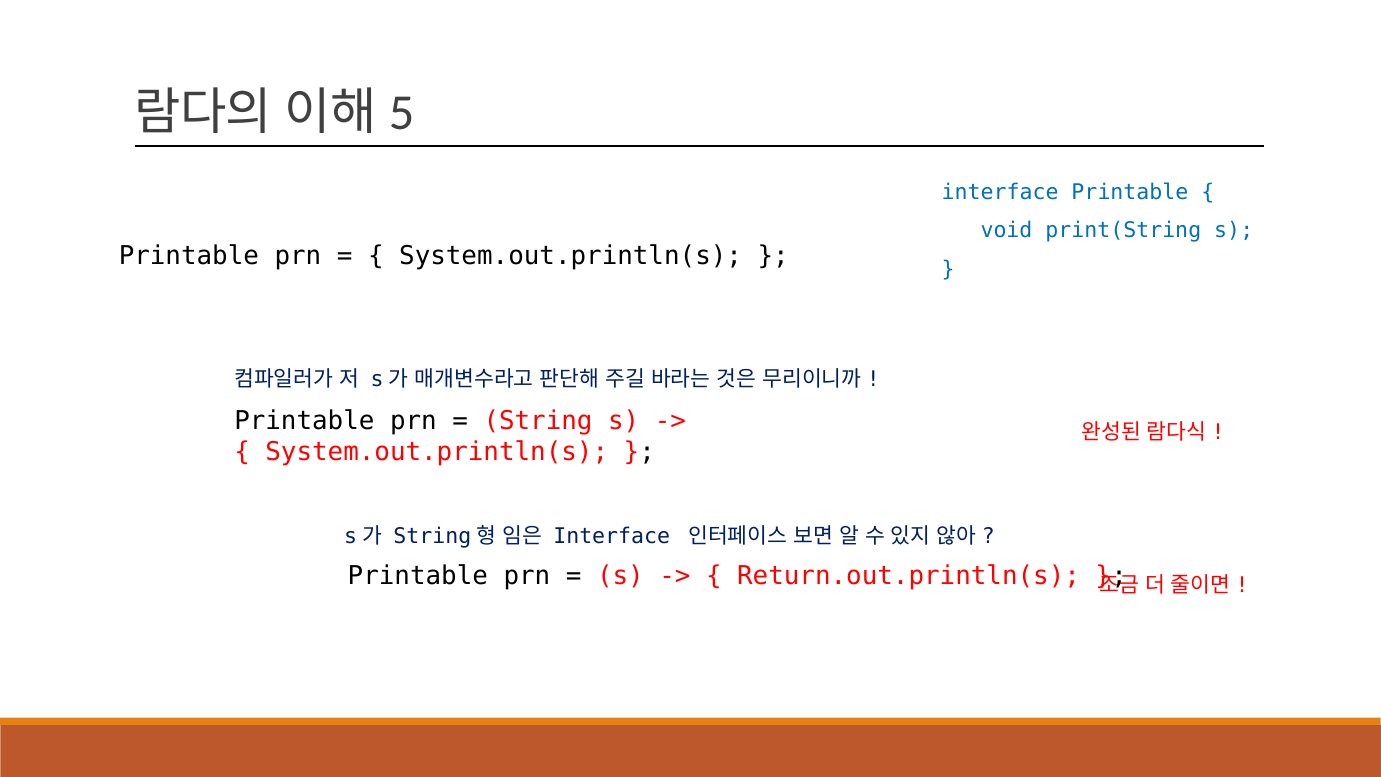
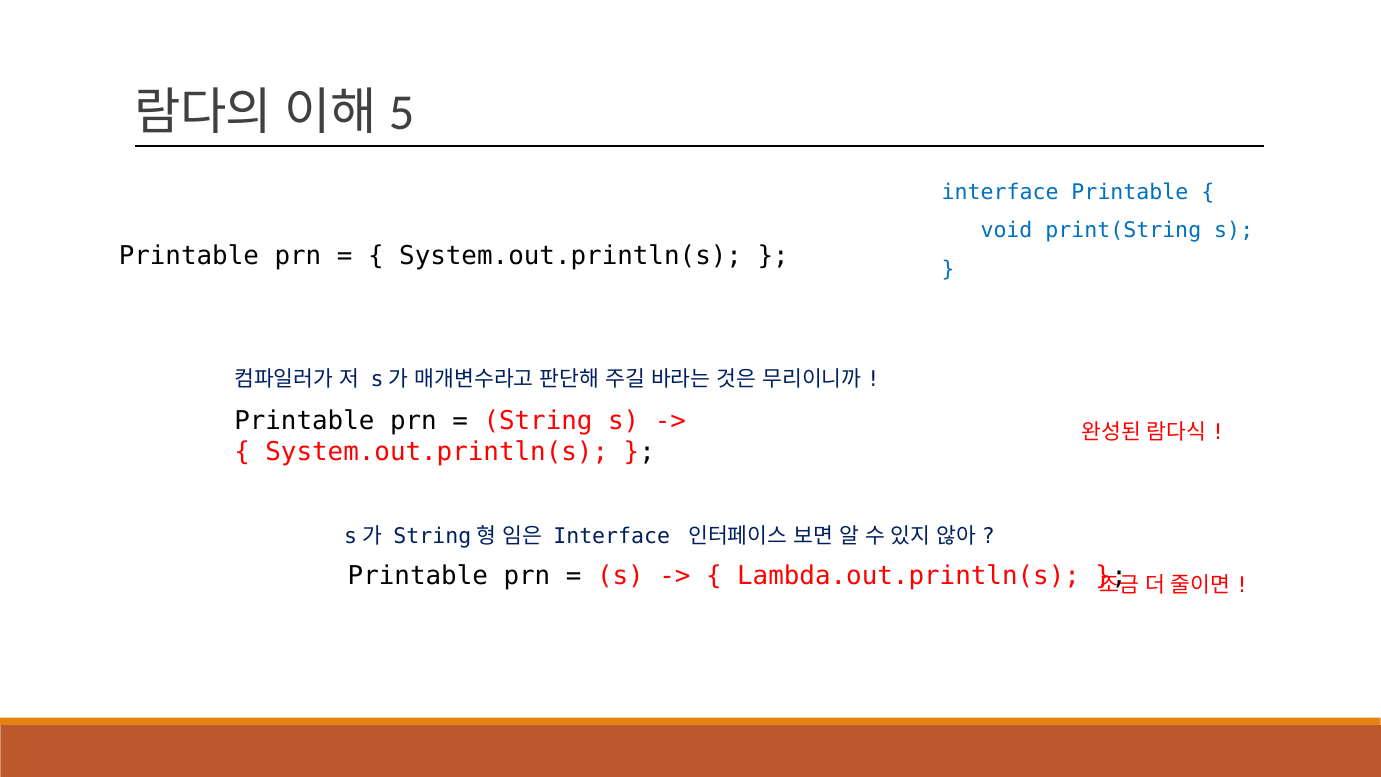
Return.out.println(s: Return.out.println(s -> Lambda.out.println(s
